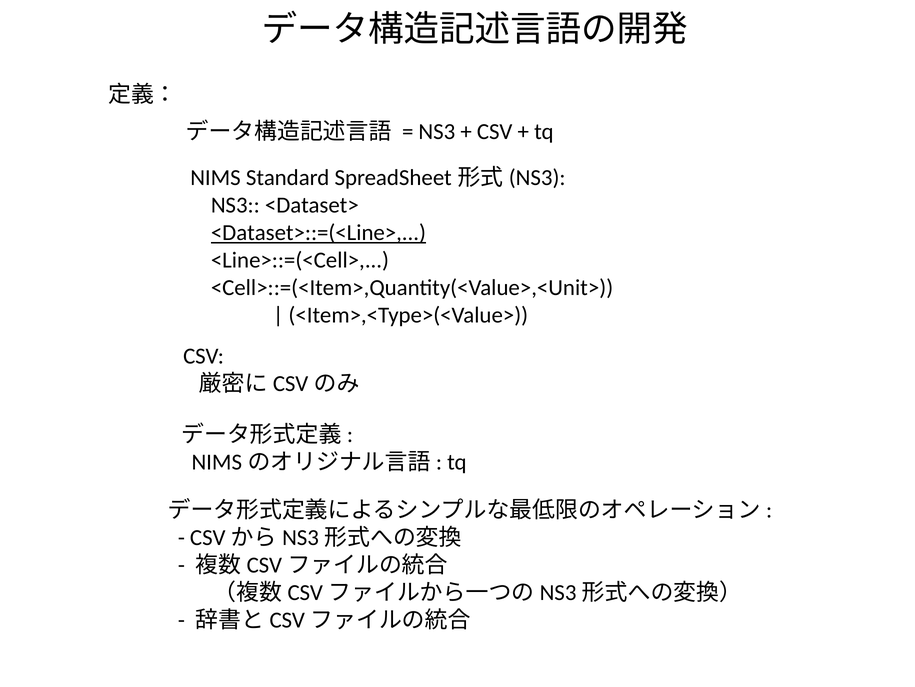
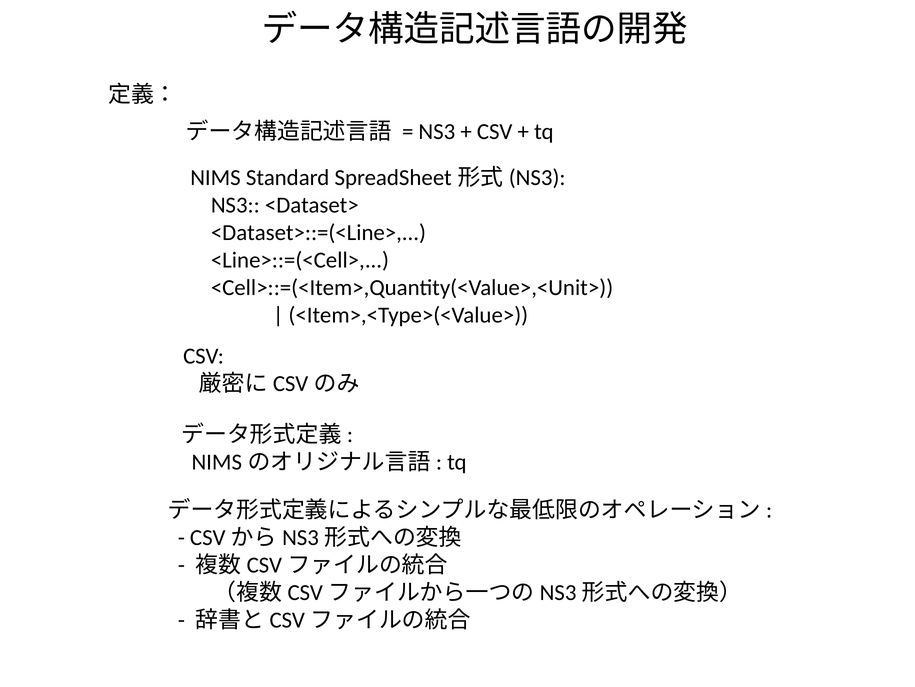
<Dataset>::=(<Line> underline: present -> none
